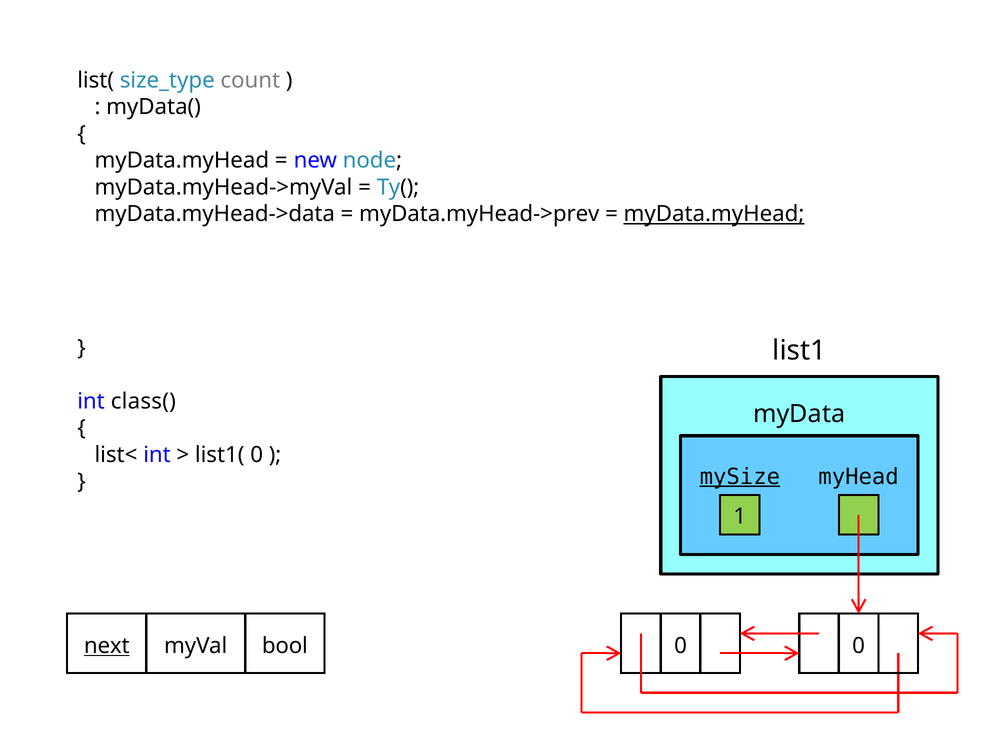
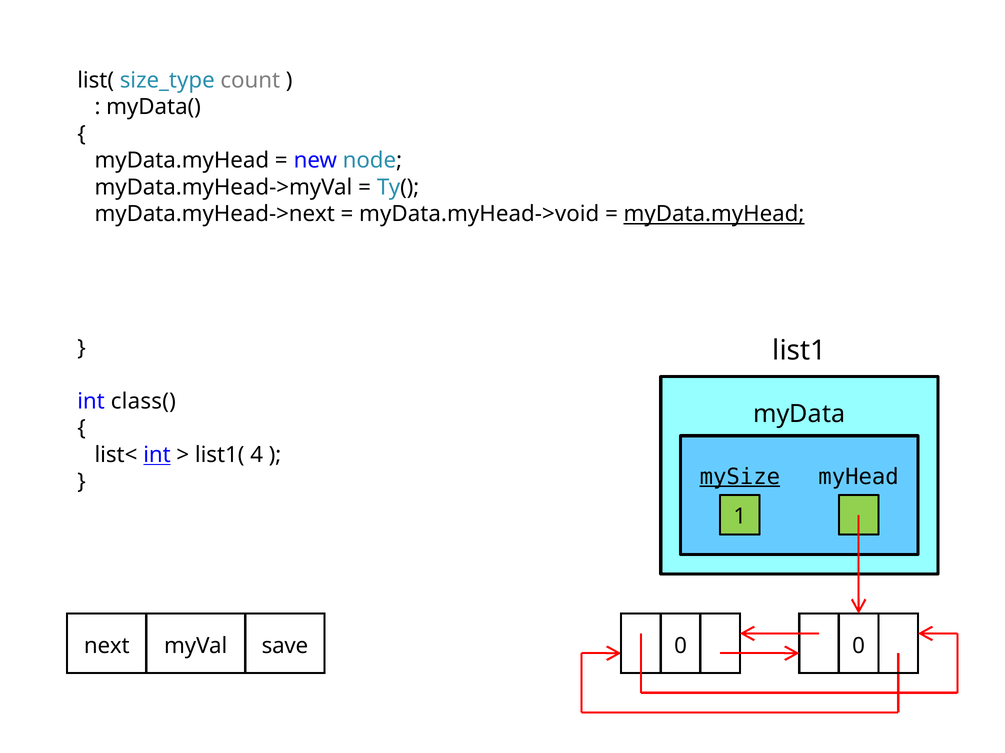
myData.myHead->data: myData.myHead->data -> myData.myHead->next
myData.myHead->prev: myData.myHead->prev -> myData.myHead->void
int at (157, 455) underline: none -> present
list1( 0: 0 -> 4
next underline: present -> none
bool: bool -> save
